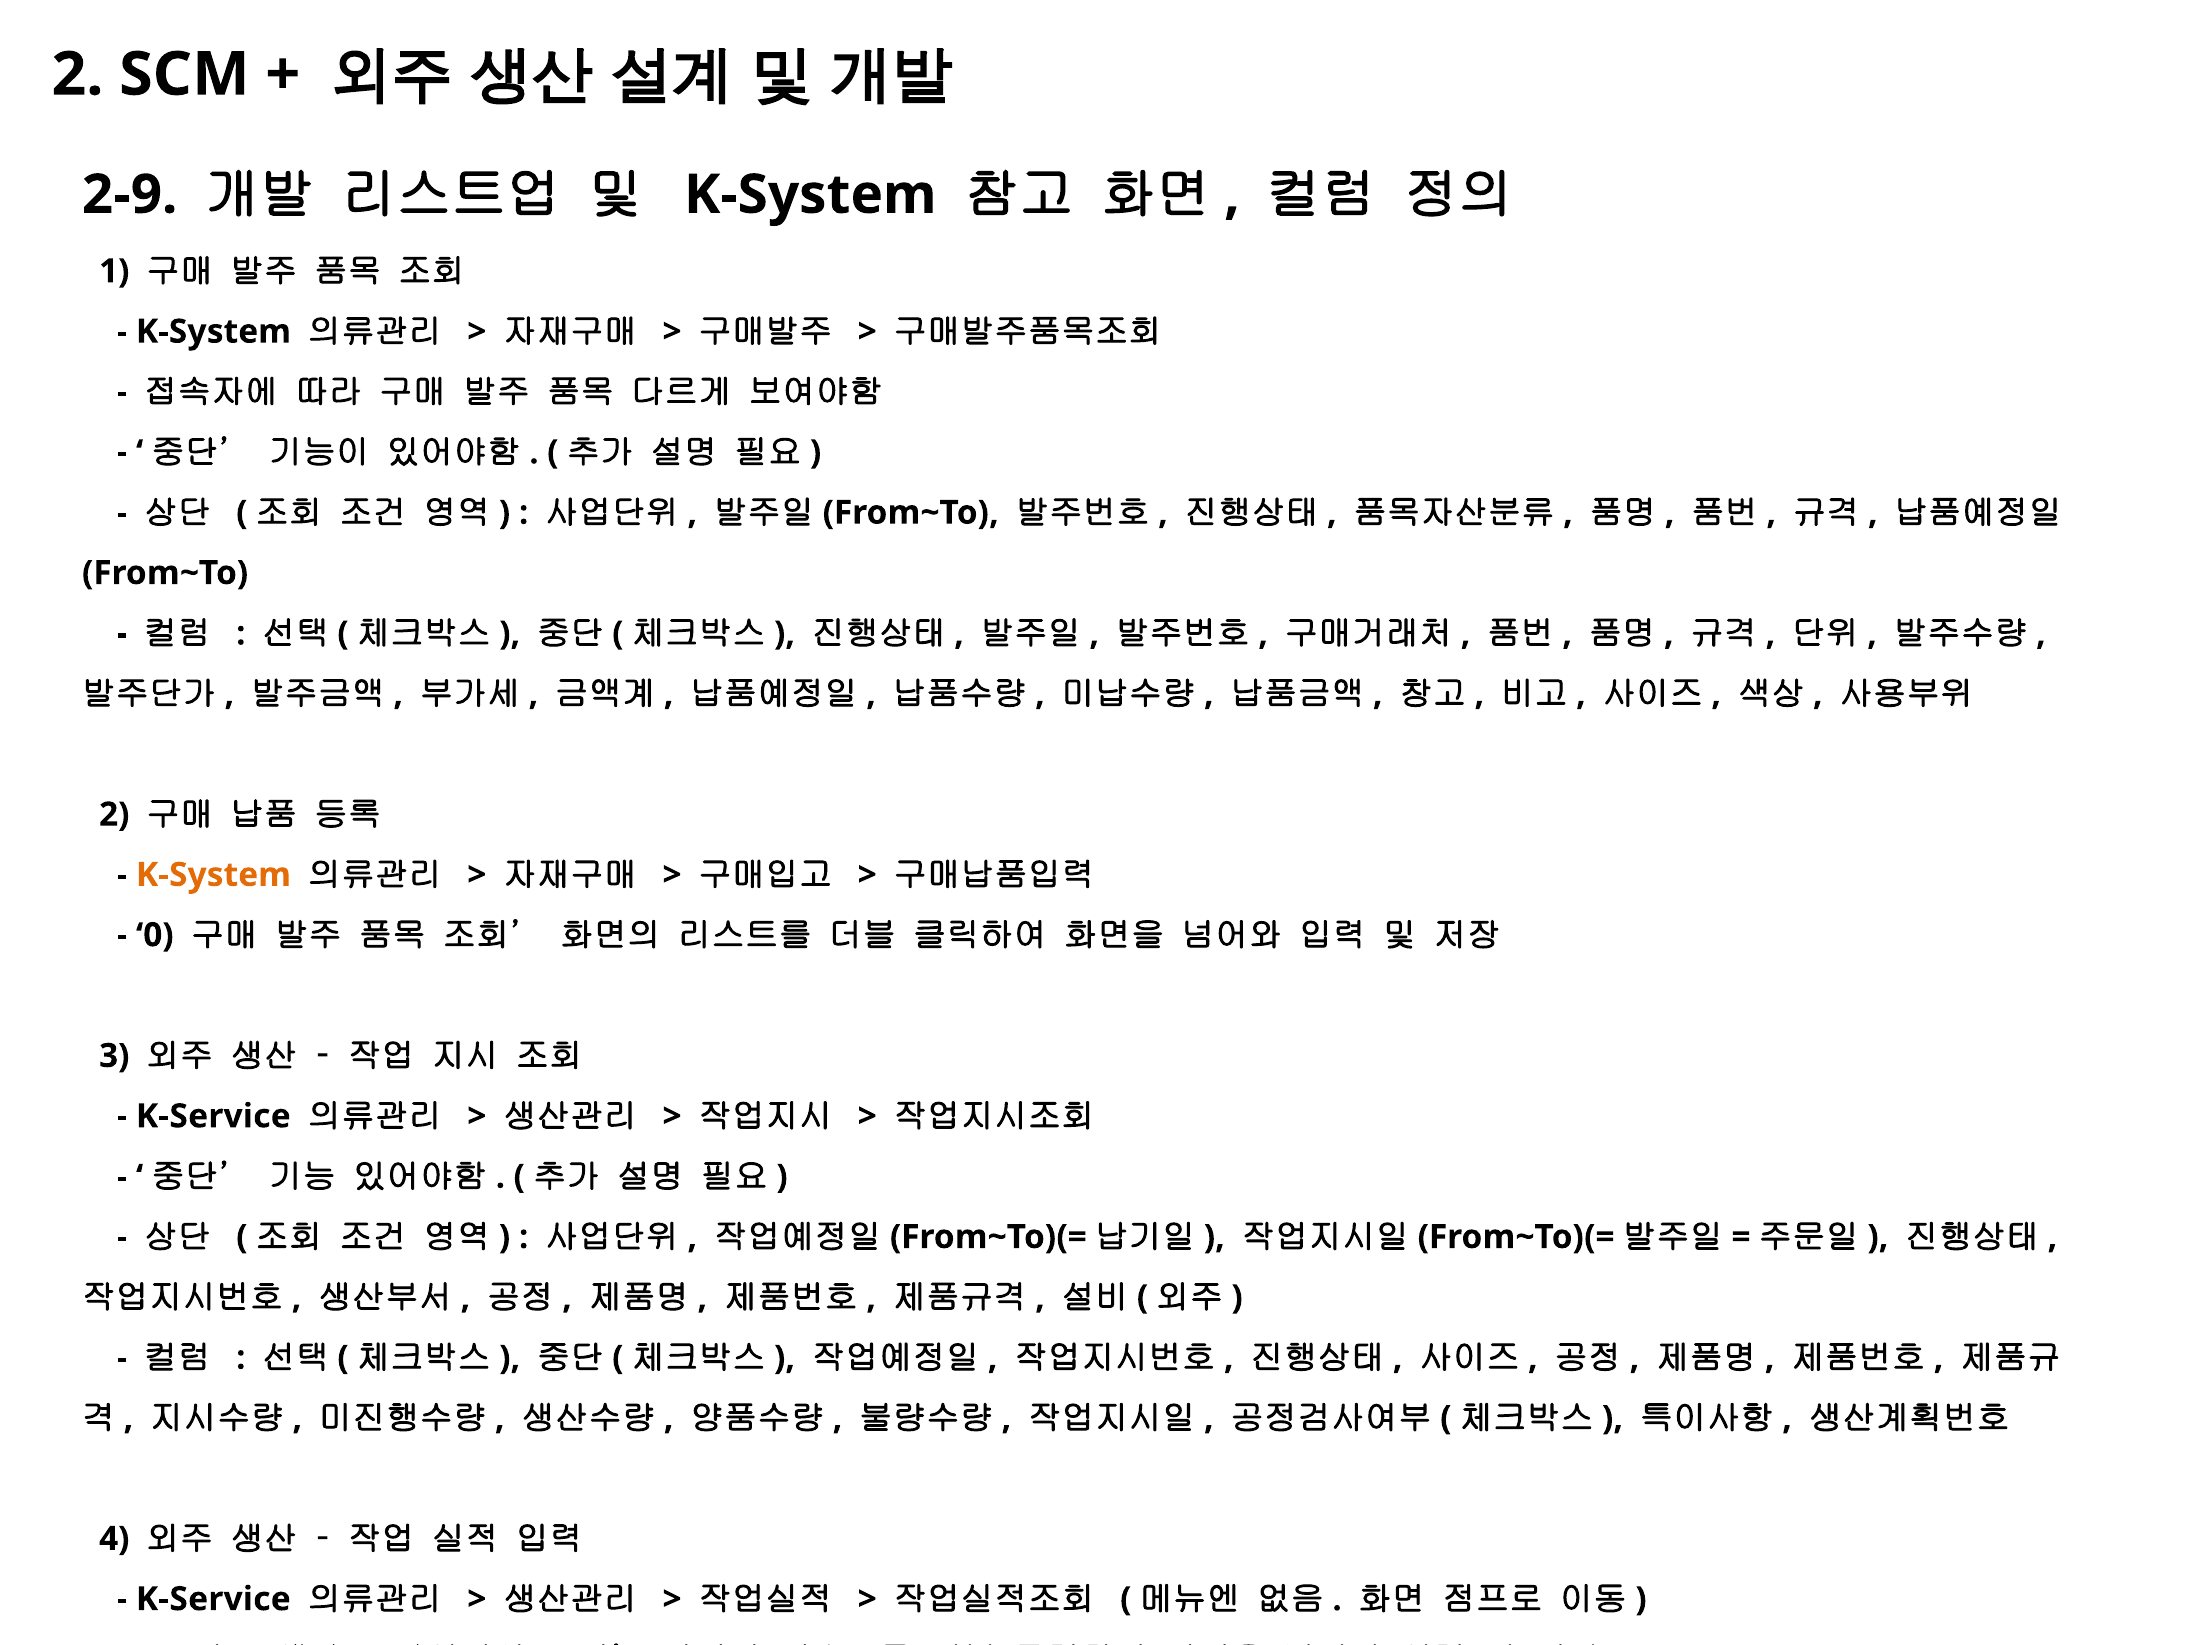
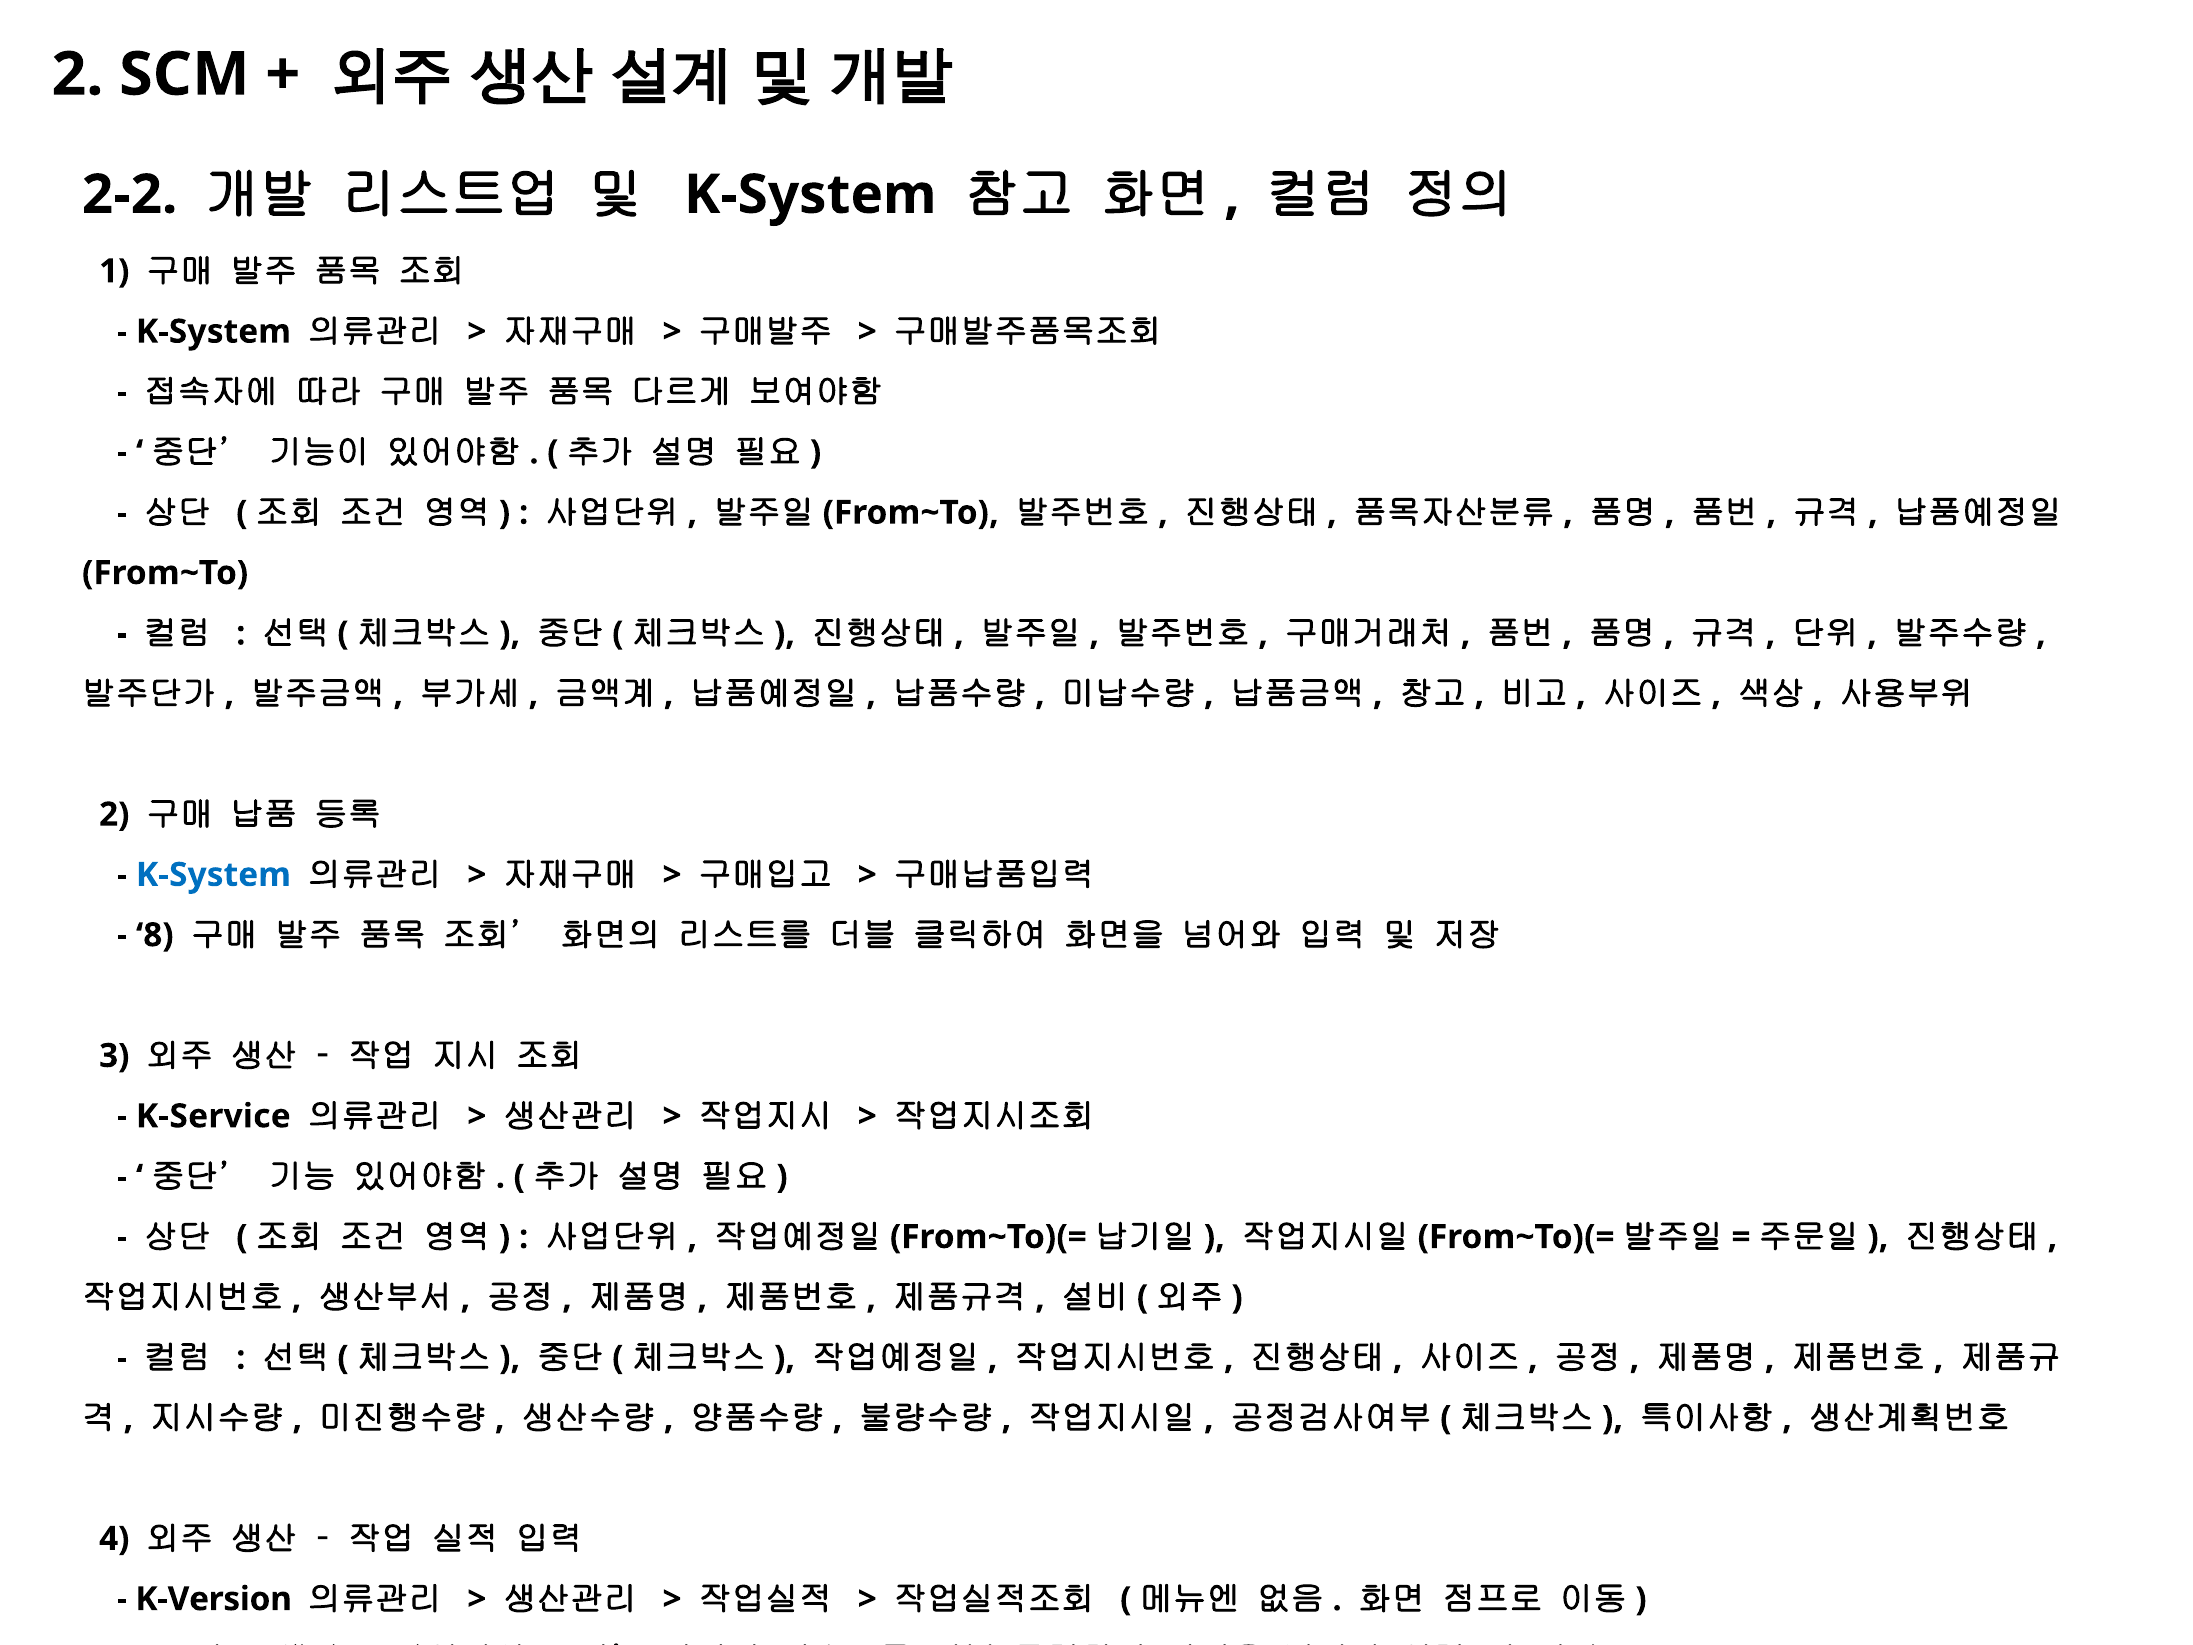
2-9: 2-9 -> 2-2
K-System at (213, 875) colour: orange -> blue
0: 0 -> 8
K-Service at (213, 1599): K-Service -> K-Version
